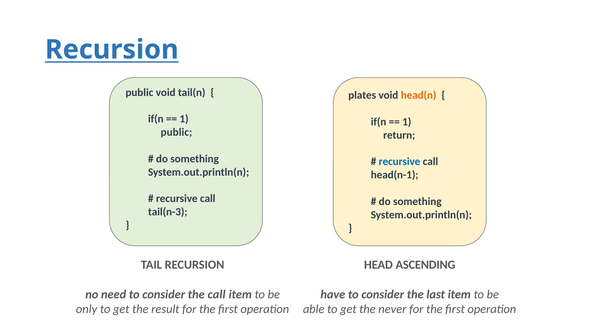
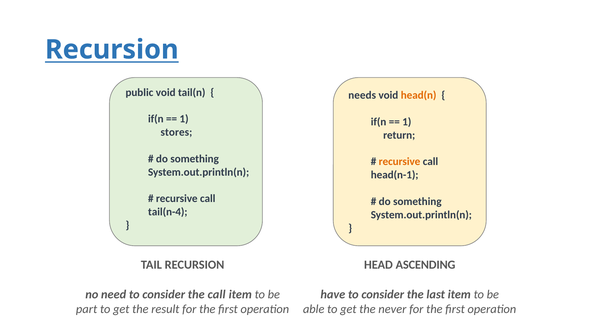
plates: plates -> needs
public at (176, 132): public -> stores
recursive at (400, 162) colour: blue -> orange
tail(n-3: tail(n-3 -> tail(n-4
only: only -> part
